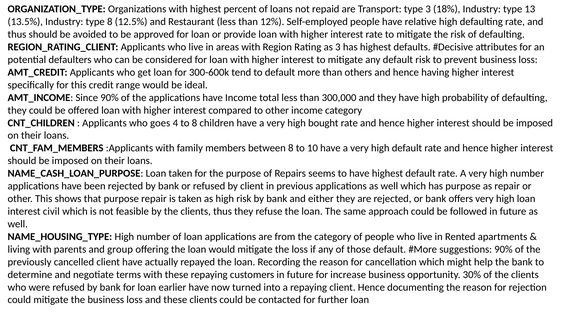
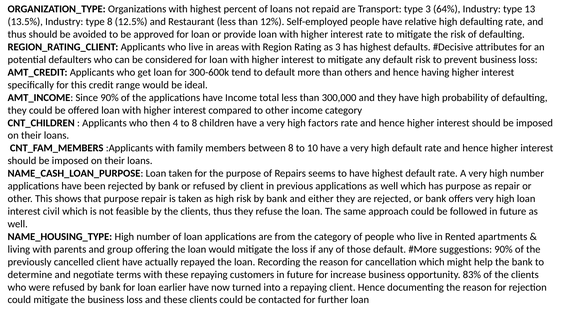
18%: 18% -> 64%
goes: goes -> then
bought: bought -> factors
30%: 30% -> 83%
